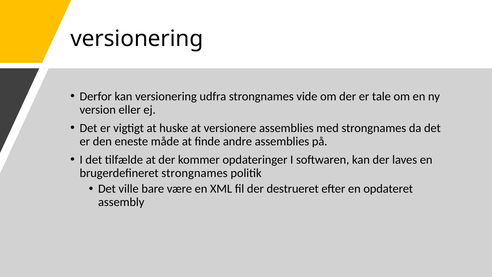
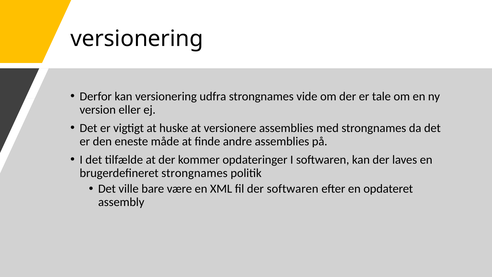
der destrueret: destrueret -> softwaren
